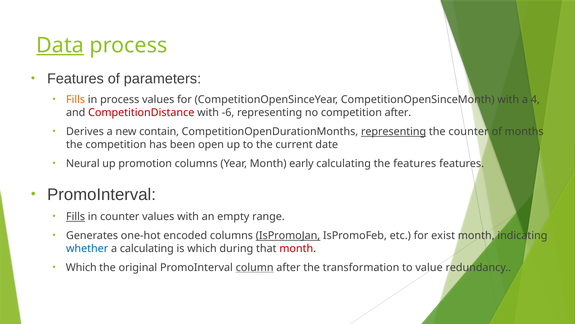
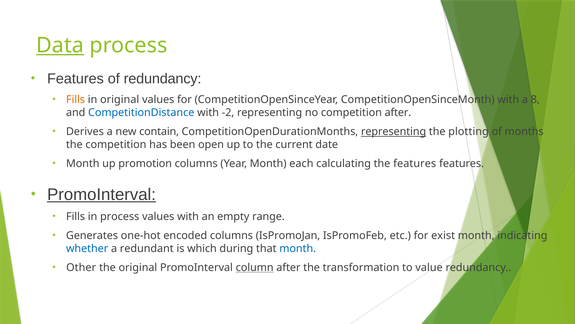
of parameters: parameters -> redundancy
in process: process -> original
4: 4 -> 8
CompetitionDistance colour: red -> blue
-6: -6 -> -2
the counter: counter -> plotting
Neural at (83, 163): Neural -> Month
early: early -> each
PromoInterval at (102, 194) underline: none -> present
Fills at (76, 216) underline: present -> none
in counter: counter -> process
IsPromoJan underline: present -> none
a calculating: calculating -> redundant
month at (298, 248) colour: red -> blue
Which at (81, 267): Which -> Other
